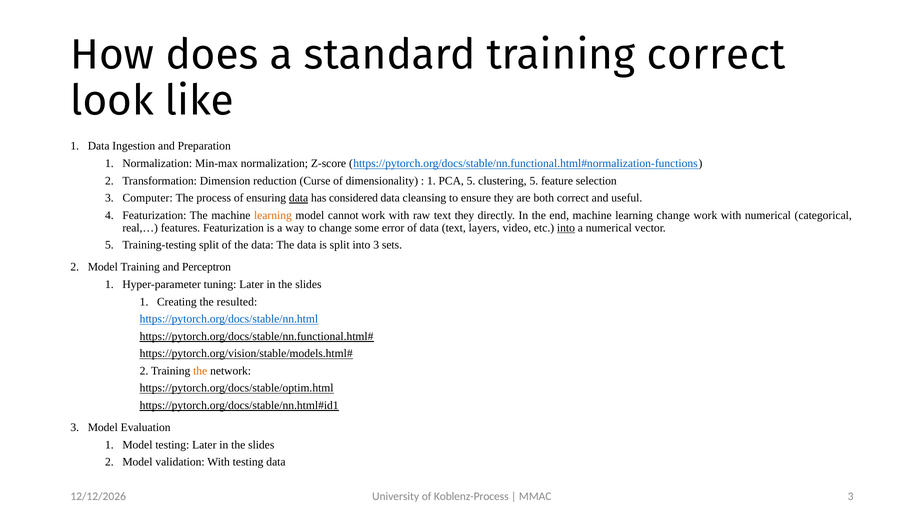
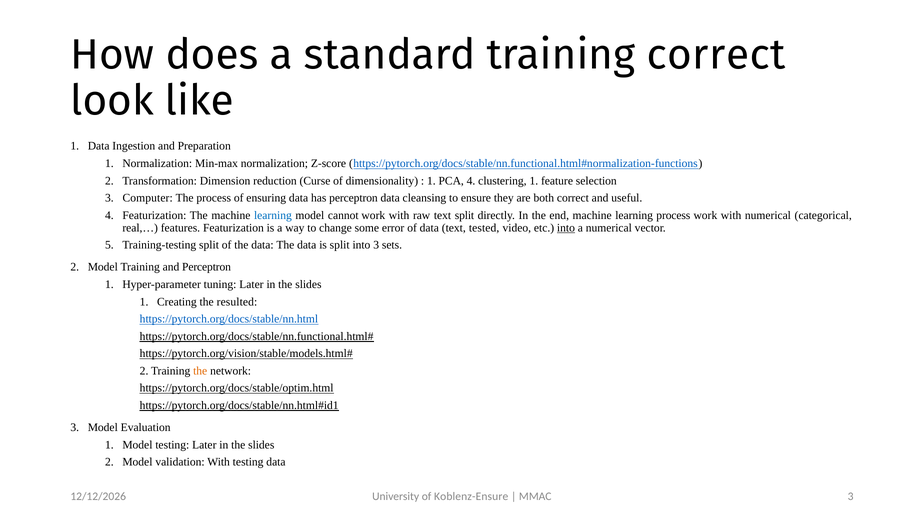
PCA 5: 5 -> 4
clustering 5: 5 -> 1
data at (299, 198) underline: present -> none
has considered: considered -> perceptron
learning at (273, 215) colour: orange -> blue
text they: they -> split
learning change: change -> process
layers: layers -> tested
Koblenz-Process: Koblenz-Process -> Koblenz-Ensure
